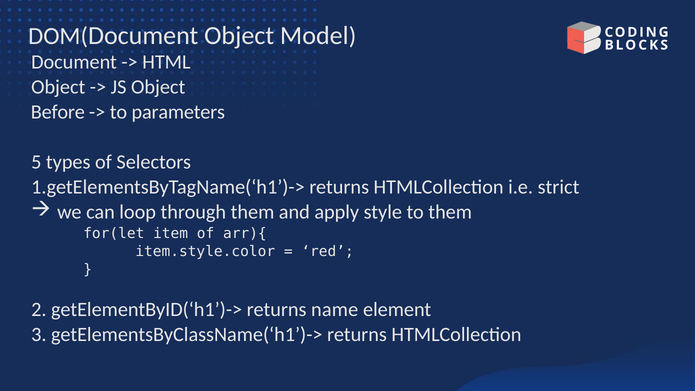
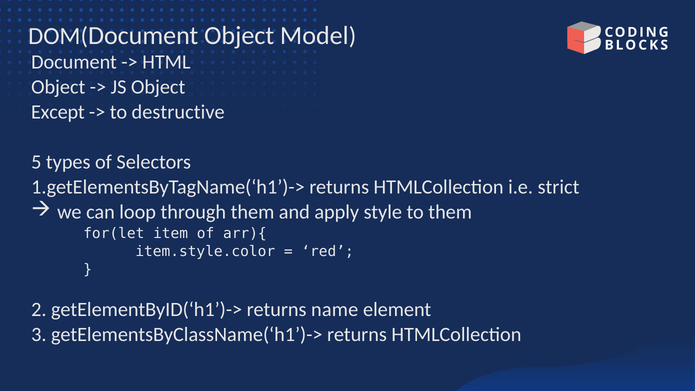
Before: Before -> Except
parameters: parameters -> destructive
